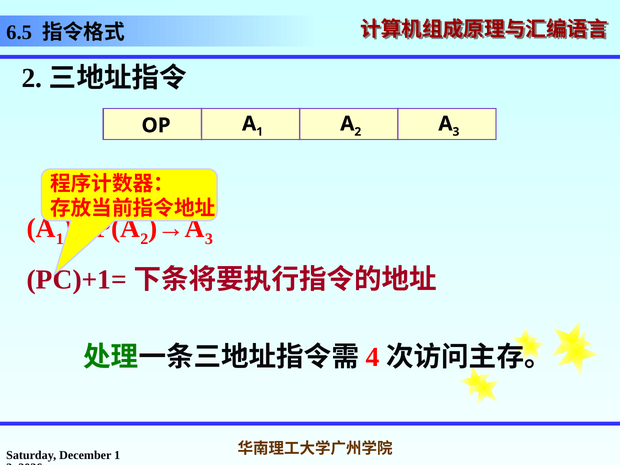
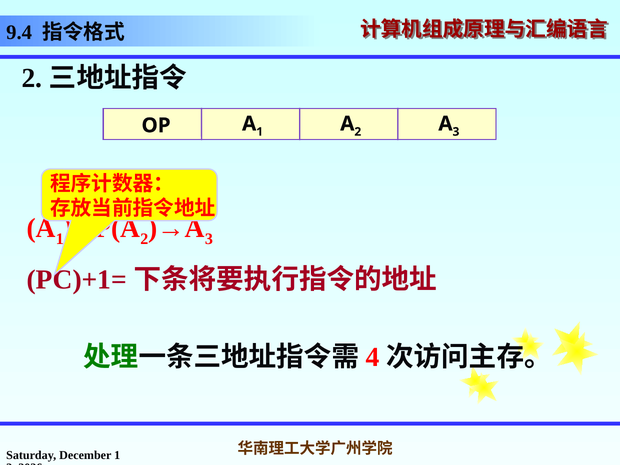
6.5: 6.5 -> 9.4
